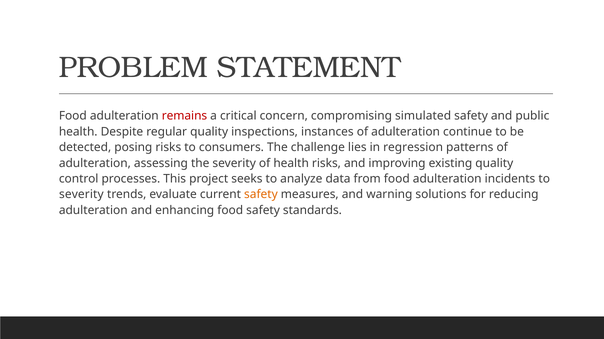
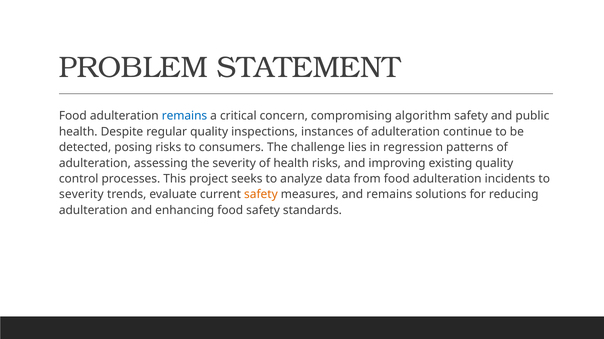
remains at (184, 116) colour: red -> blue
simulated: simulated -> algorithm
and warning: warning -> remains
